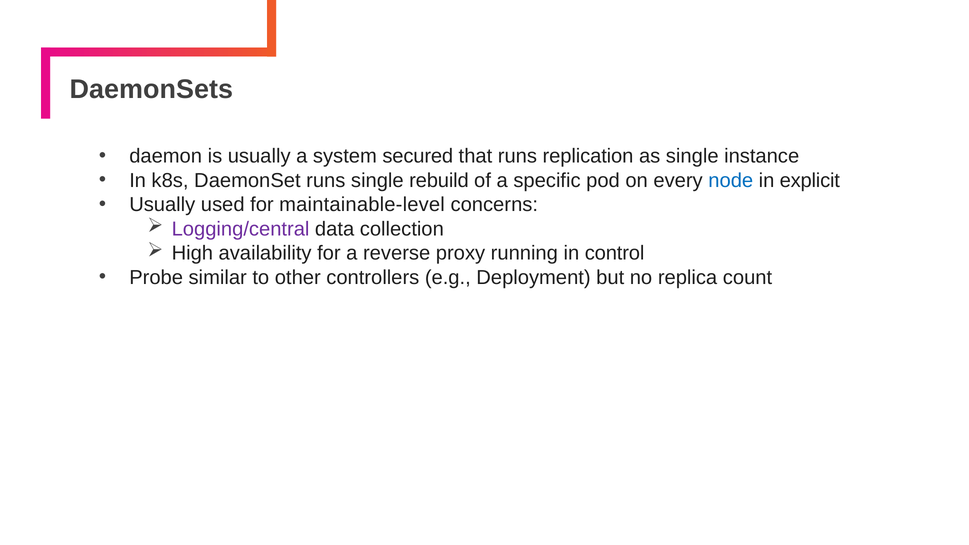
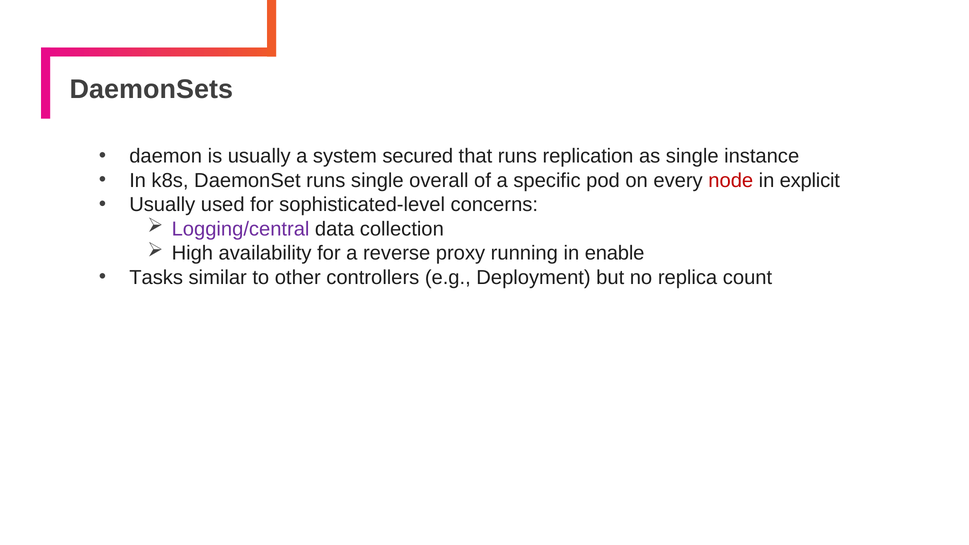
rebuild: rebuild -> overall
node colour: blue -> red
maintainable-level: maintainable-level -> sophisticated-level
control: control -> enable
Probe: Probe -> Tasks
